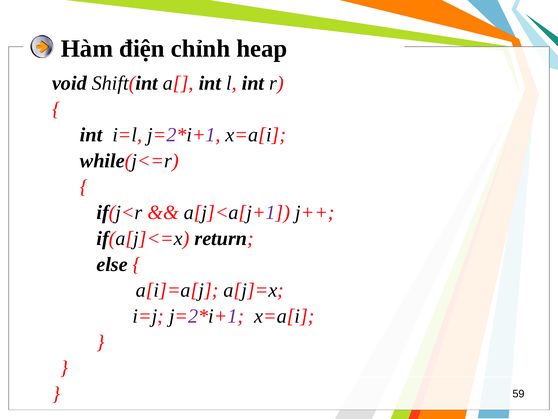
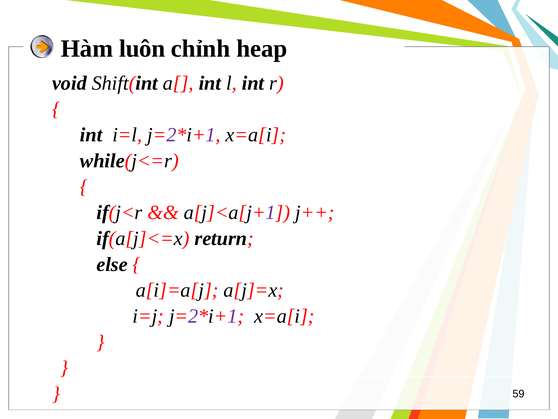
điện: điện -> luôn
